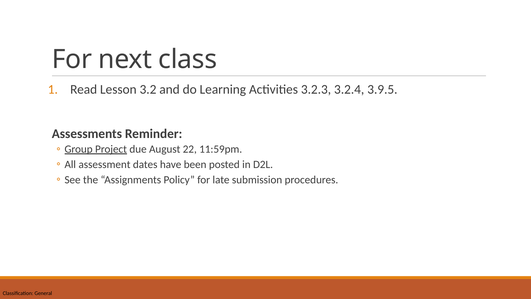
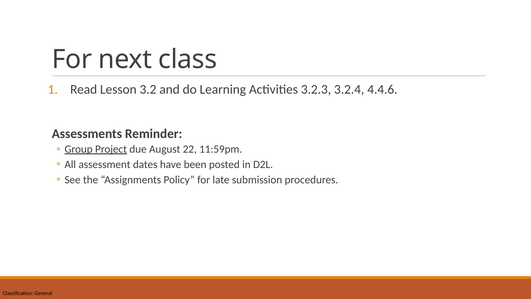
3.9.5: 3.9.5 -> 4.4.6
